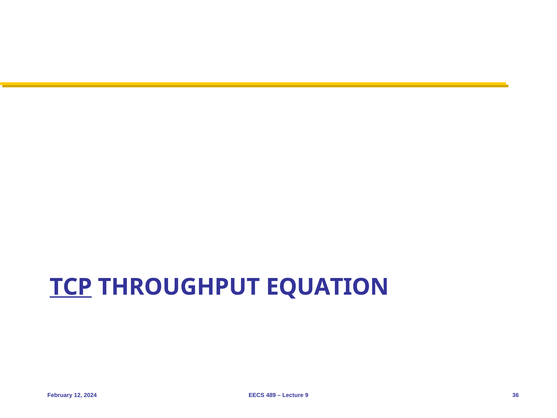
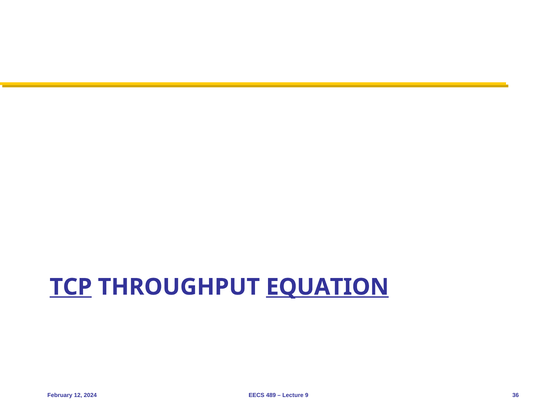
EQUATION underline: none -> present
